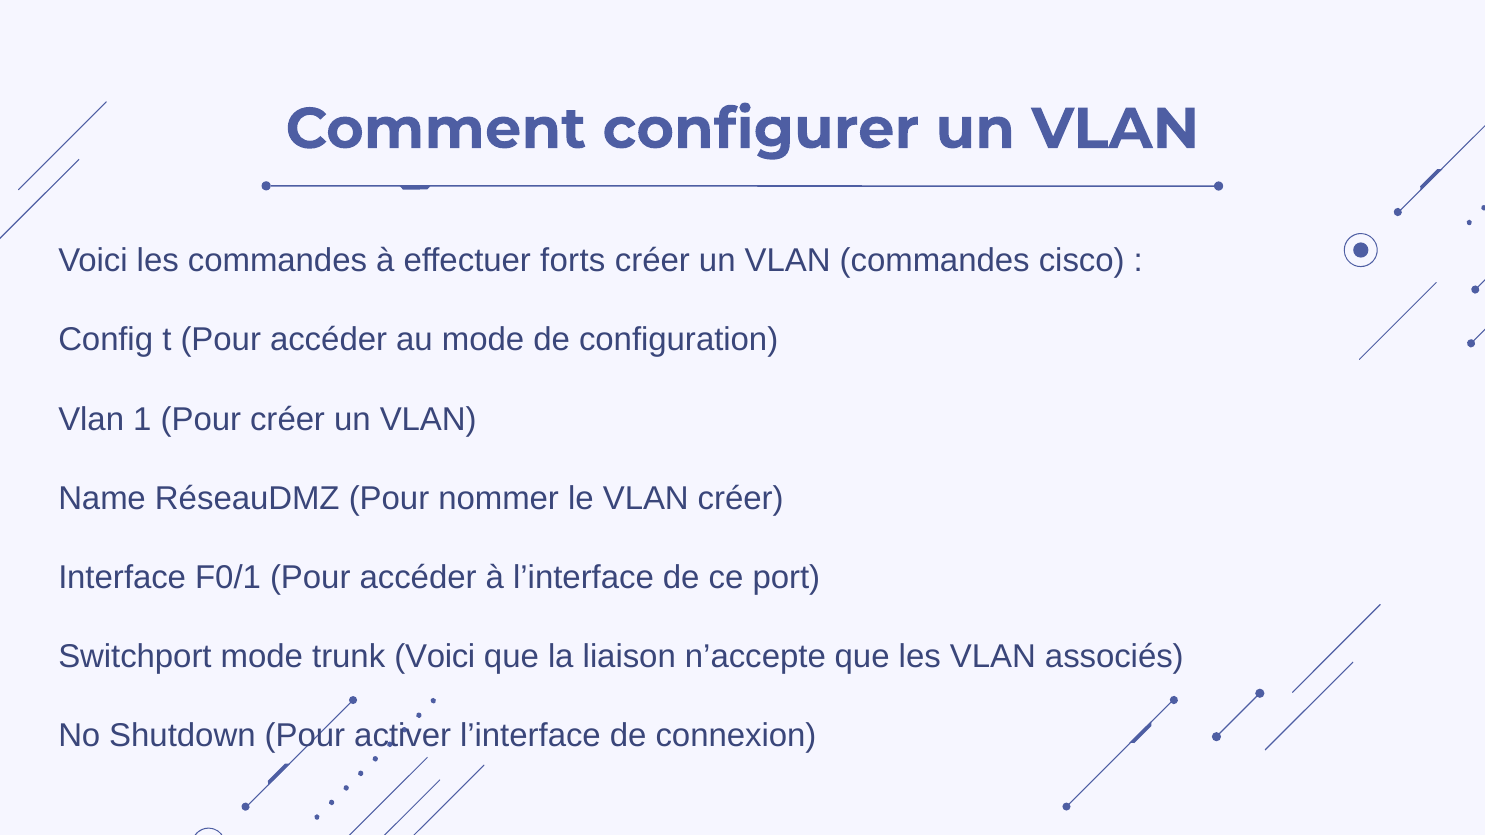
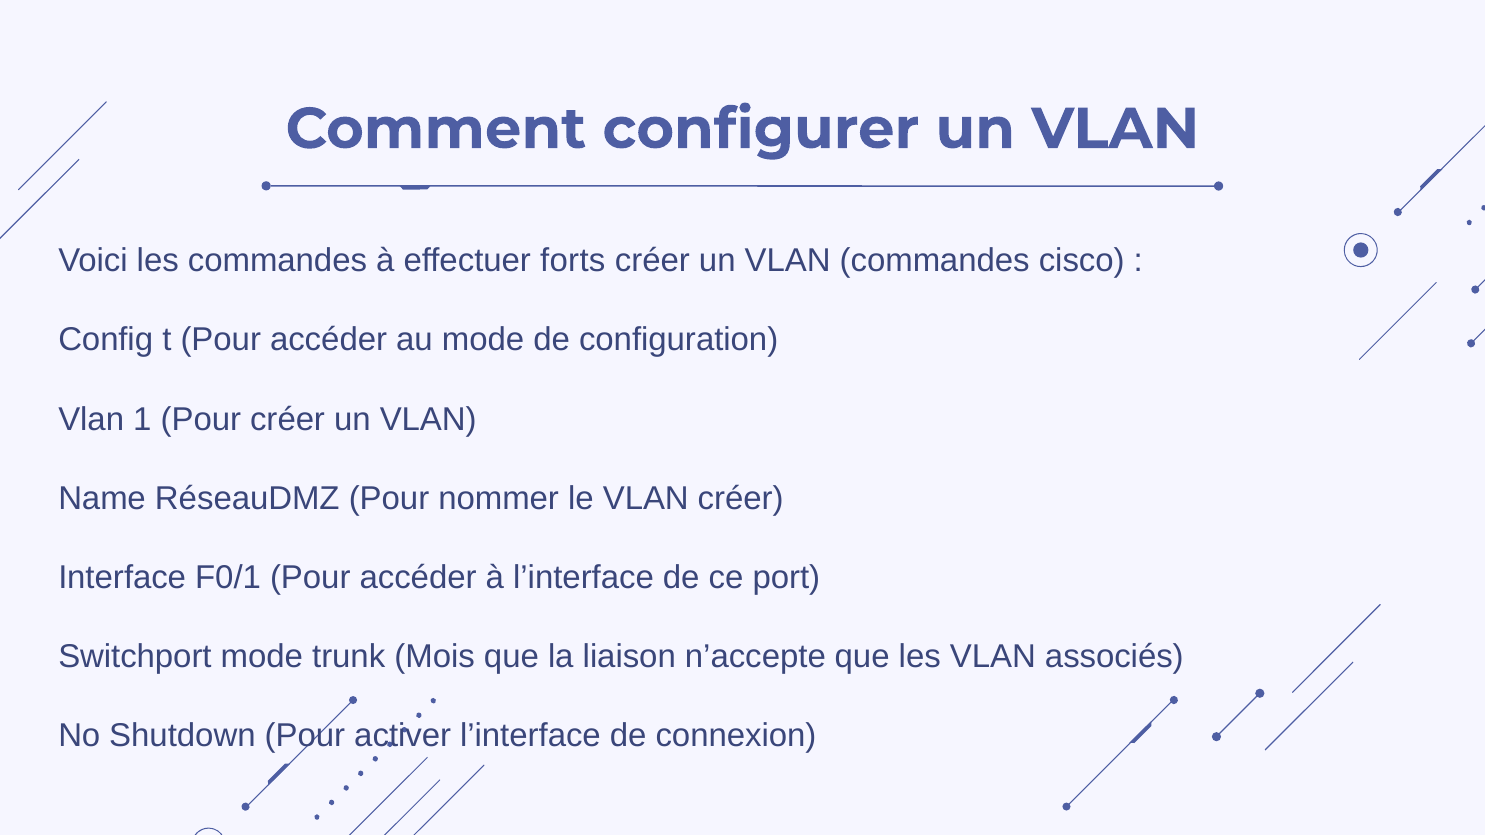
trunk Voici: Voici -> Mois
